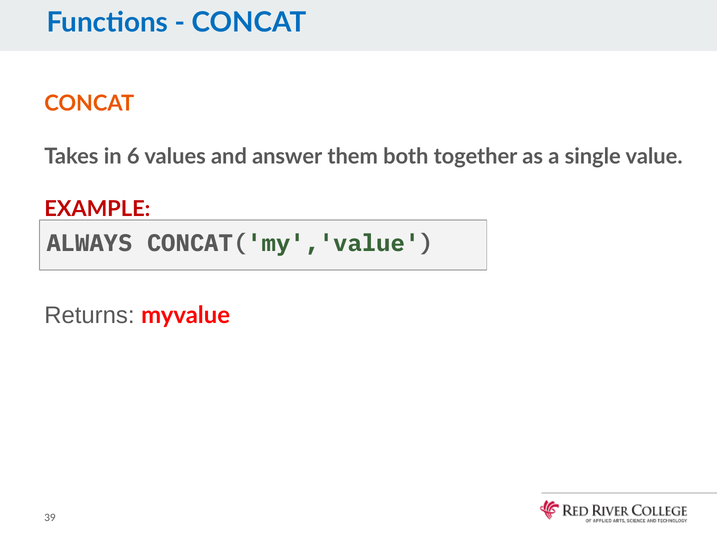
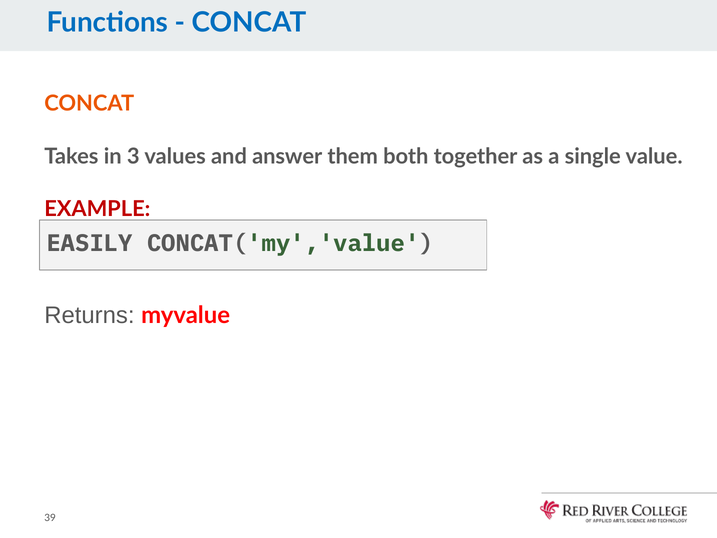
6: 6 -> 3
ALWAYS: ALWAYS -> EASILY
